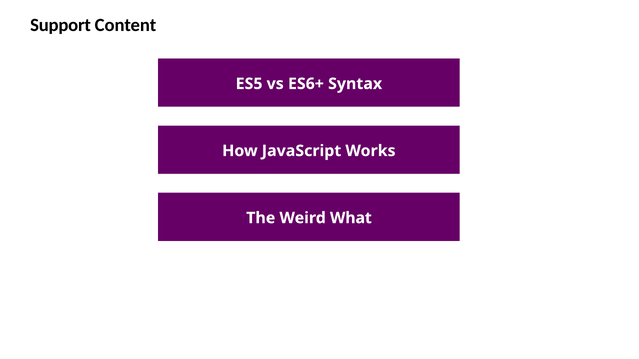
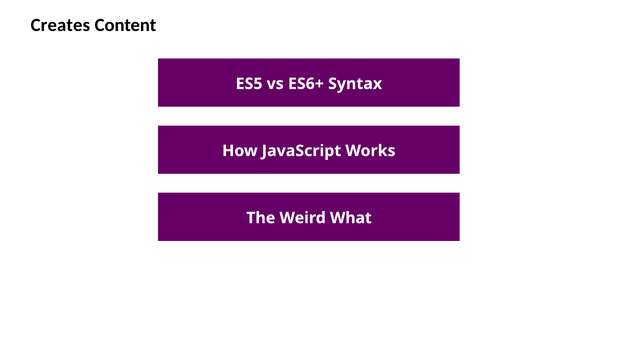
Support: Support -> Creates
